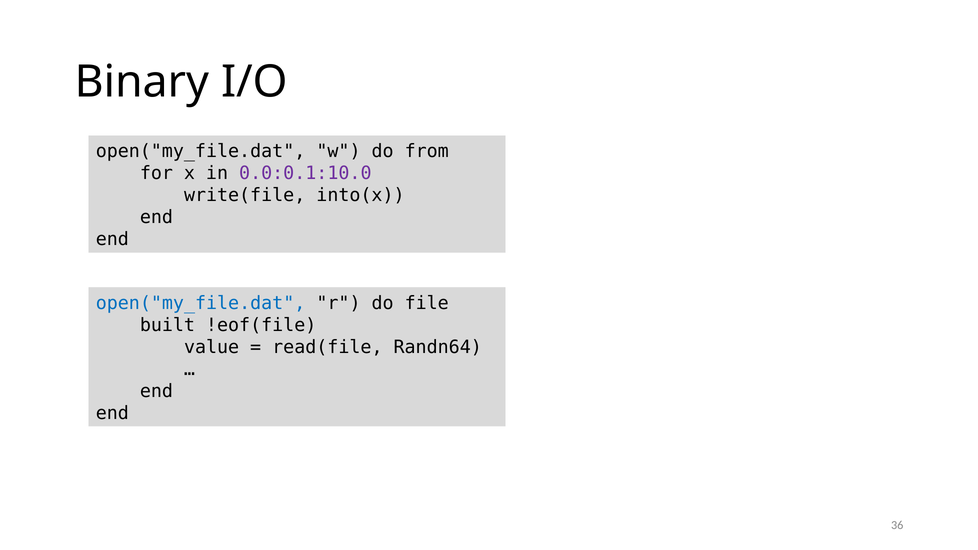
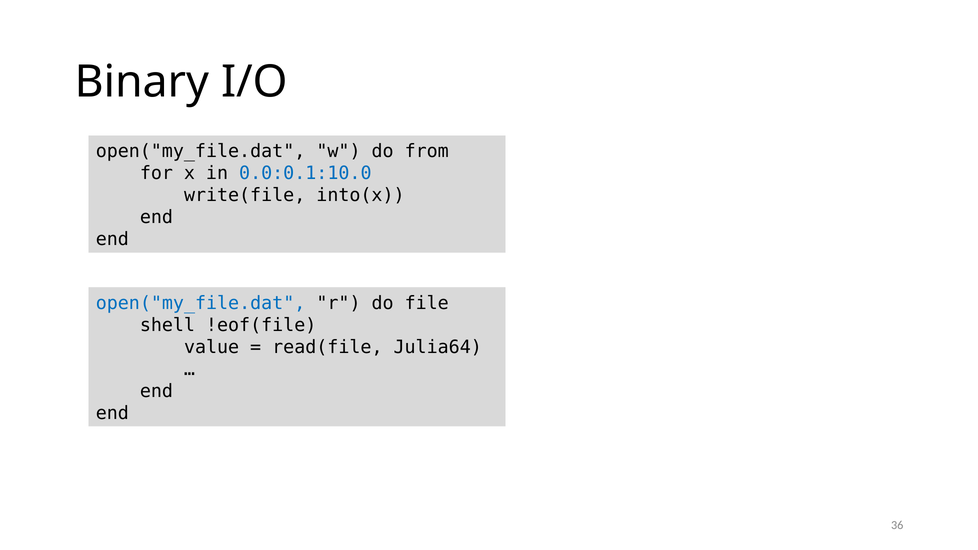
0.0:0.1:10.0 colour: purple -> blue
built: built -> shell
Randn64: Randn64 -> Julia64
